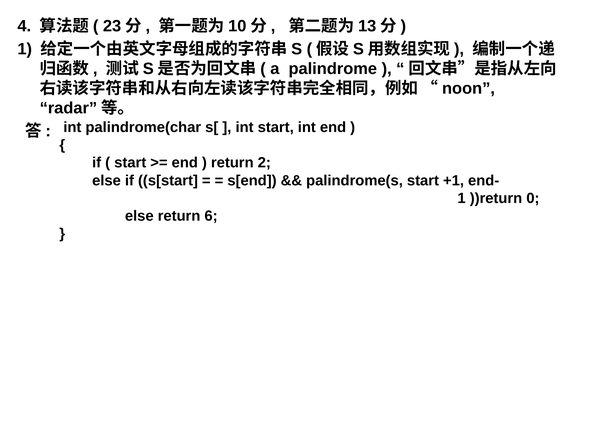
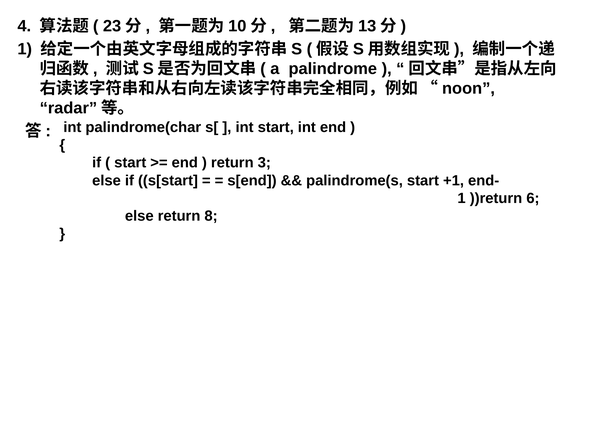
2: 2 -> 3
0: 0 -> 6
6: 6 -> 8
